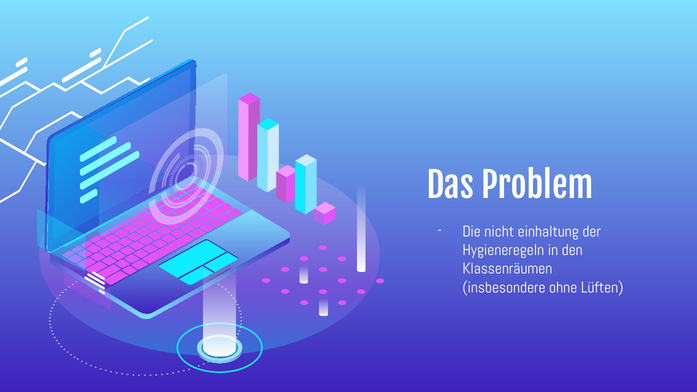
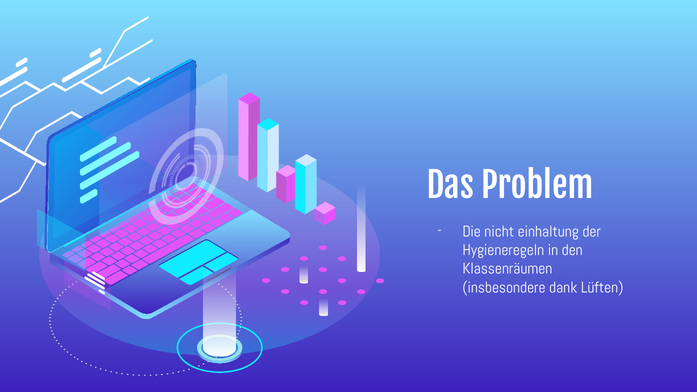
ohne: ohne -> dank
